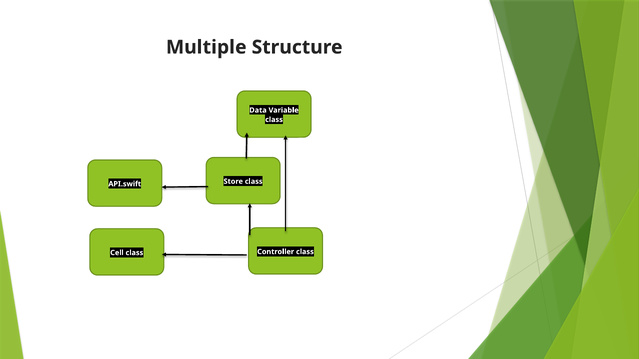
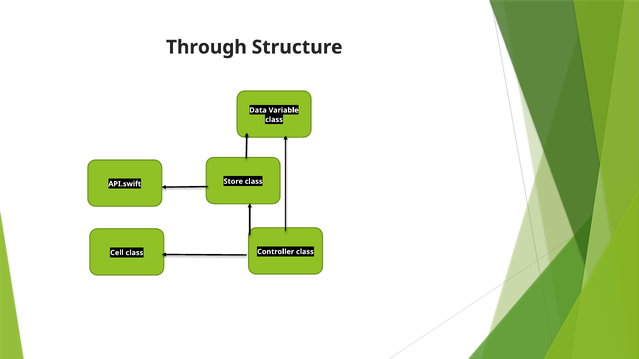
Multiple: Multiple -> Through
